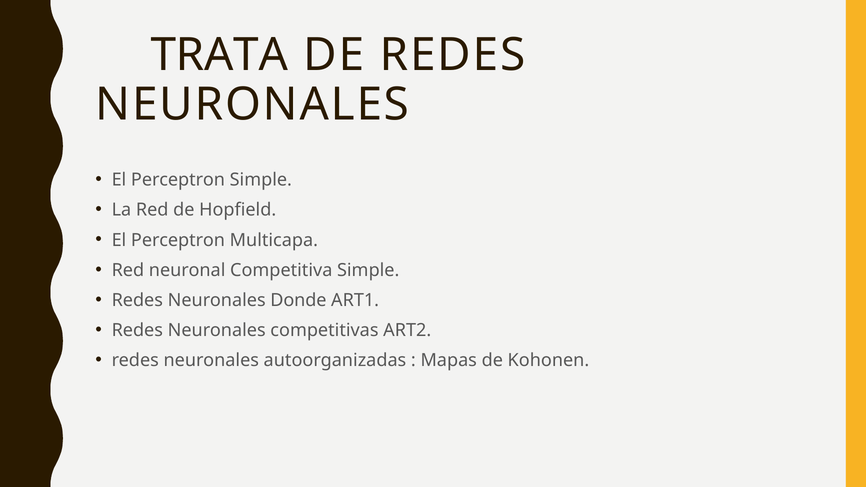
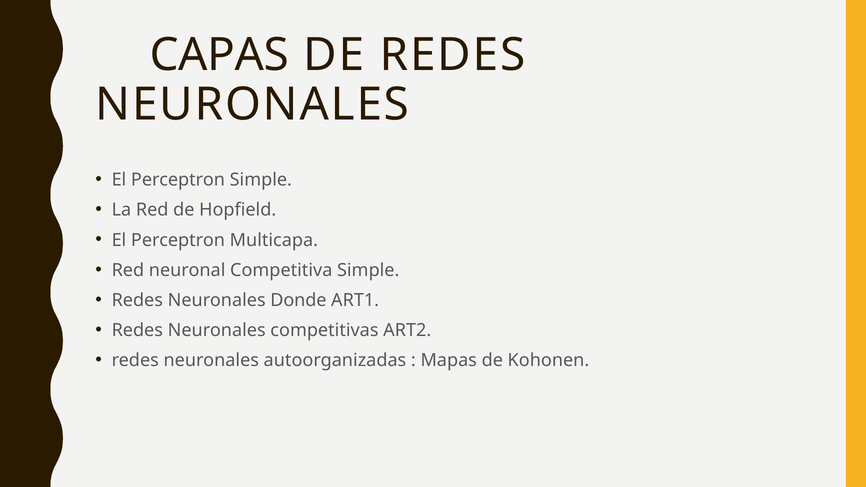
TRATA: TRATA -> CAPAS
